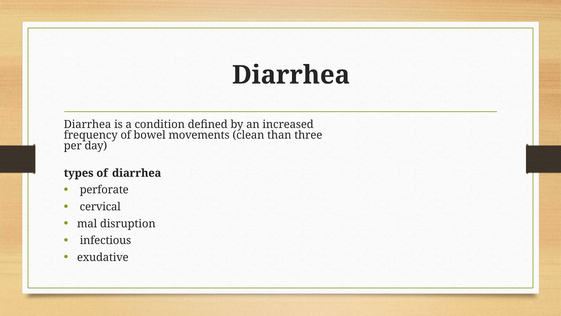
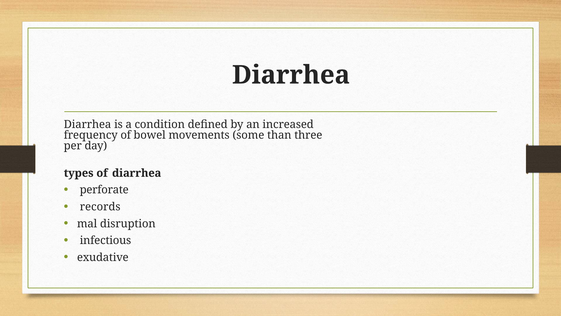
clean: clean -> some
cervical: cervical -> records
